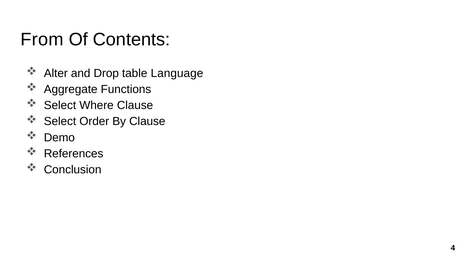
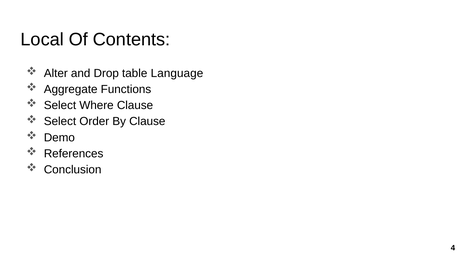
From: From -> Local
